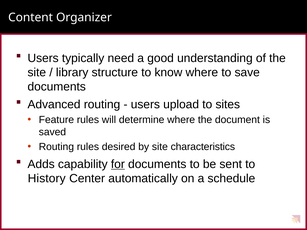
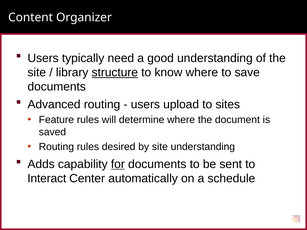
structure underline: none -> present
site characteristics: characteristics -> understanding
History: History -> Interact
